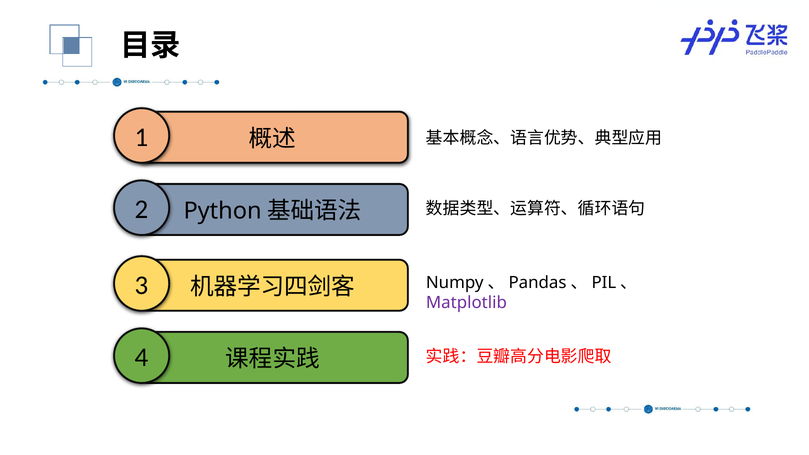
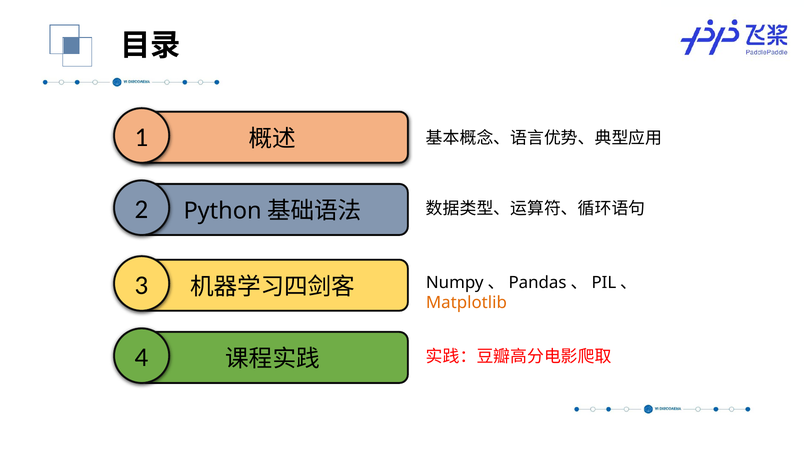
Matplotlib colour: purple -> orange
